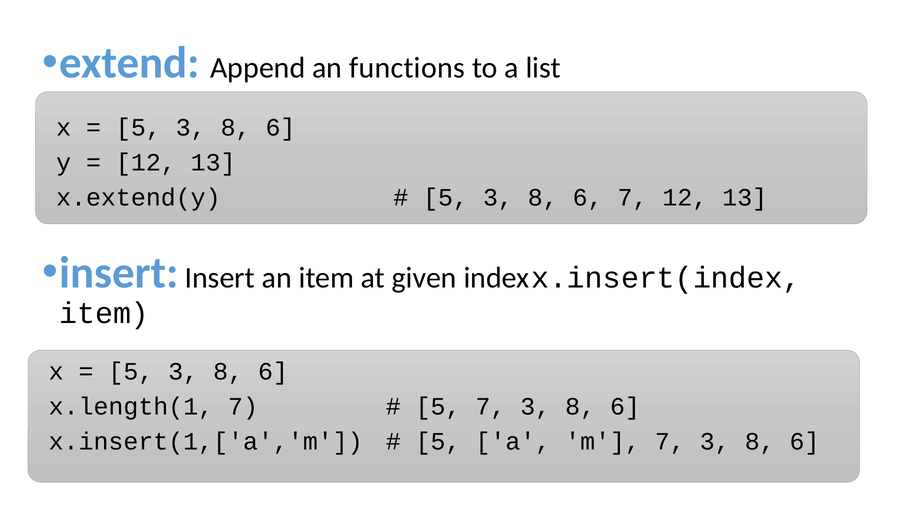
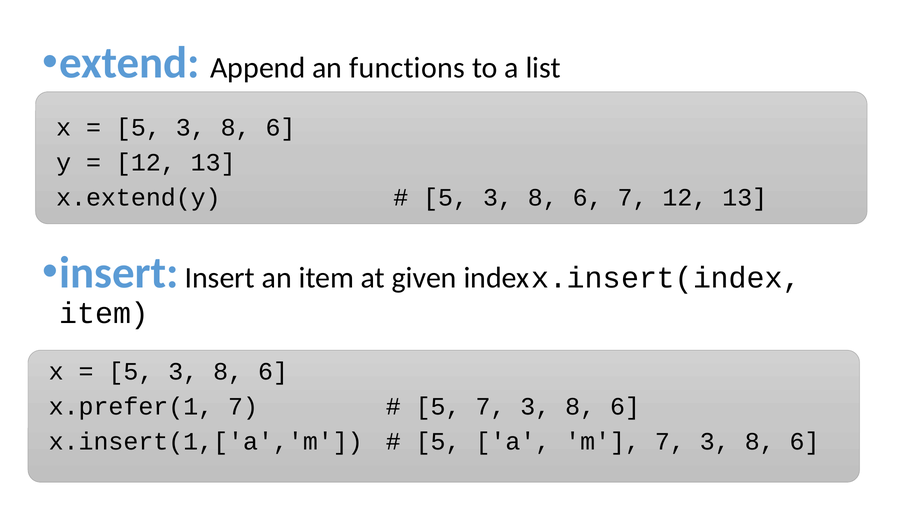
x.length(1: x.length(1 -> x.prefer(1
